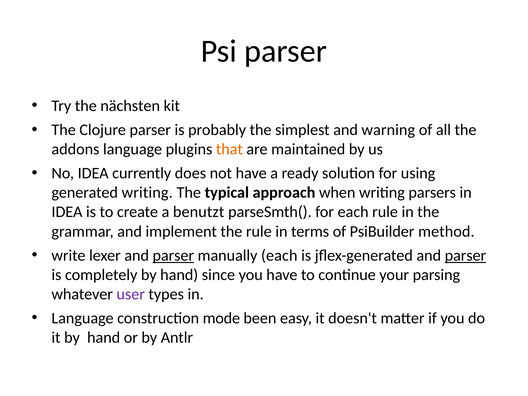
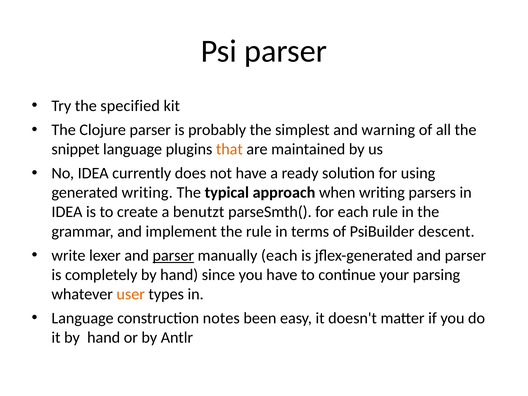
nächsten: nächsten -> specified
addons: addons -> snippet
method: method -> descent
parser at (465, 255) underline: present -> none
user colour: purple -> orange
mode: mode -> notes
